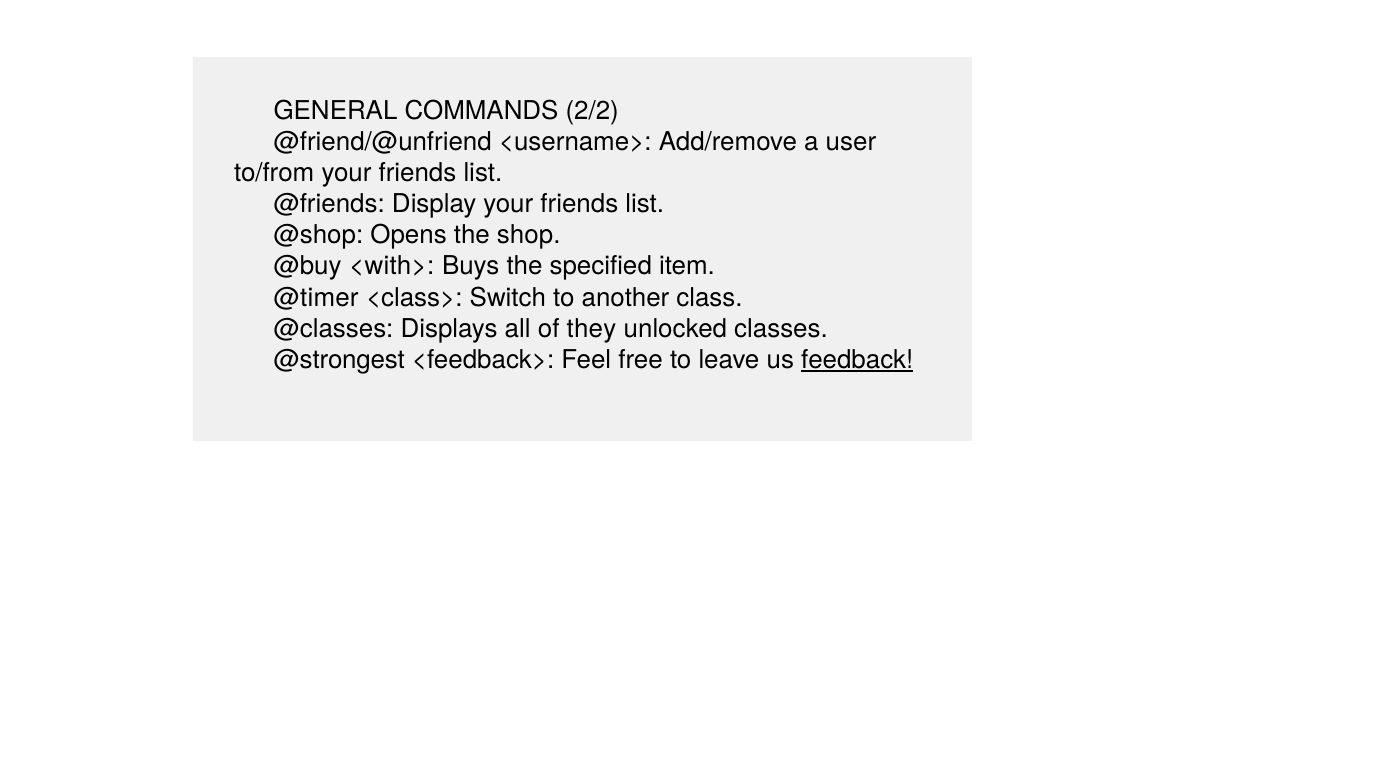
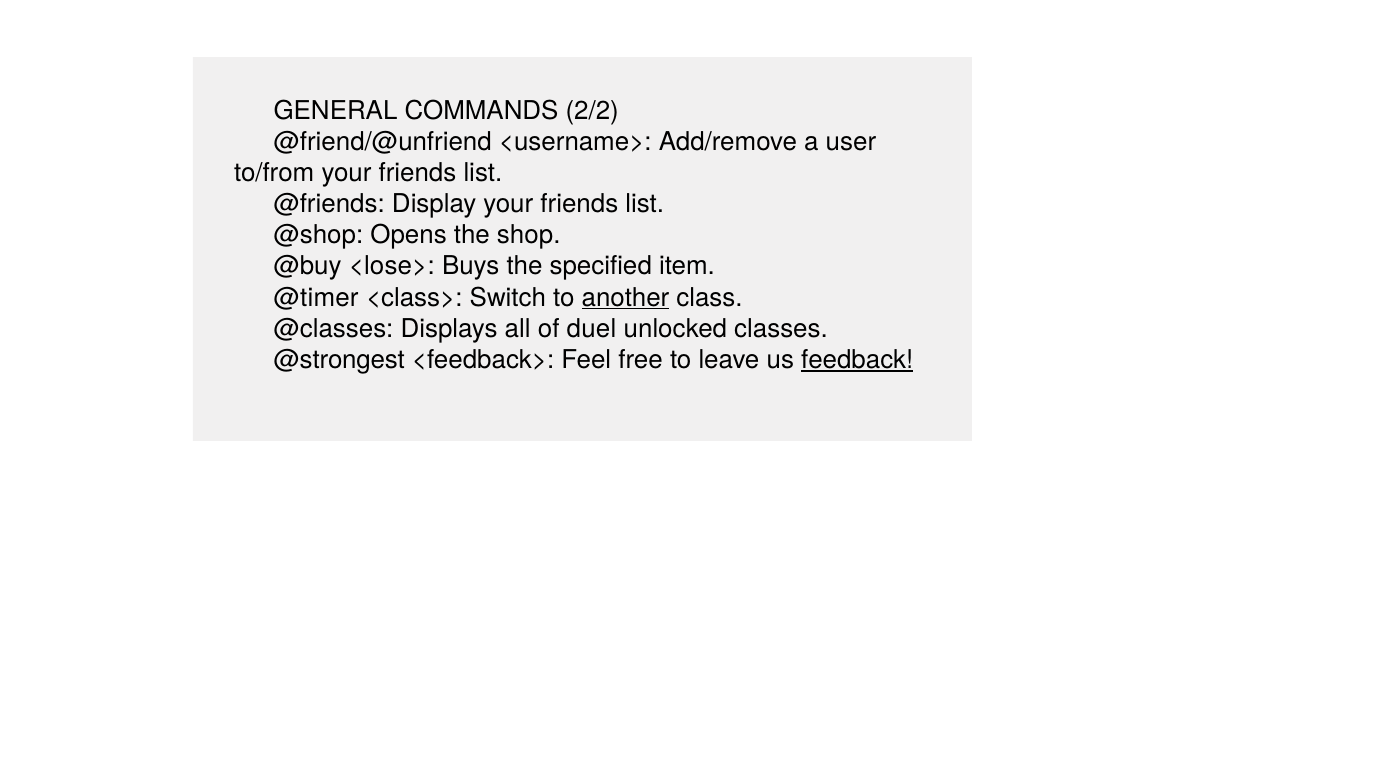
<with>: <with> -> <lose>
another underline: none -> present
they: they -> duel
